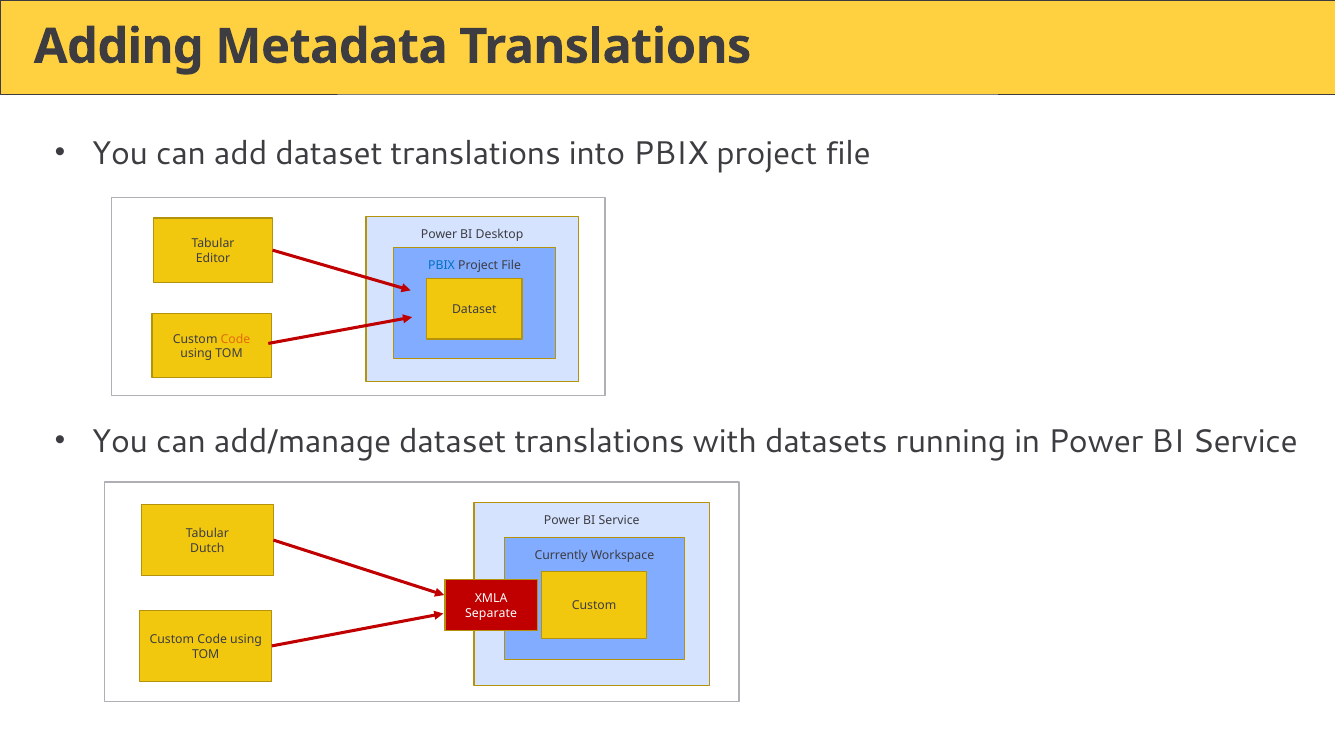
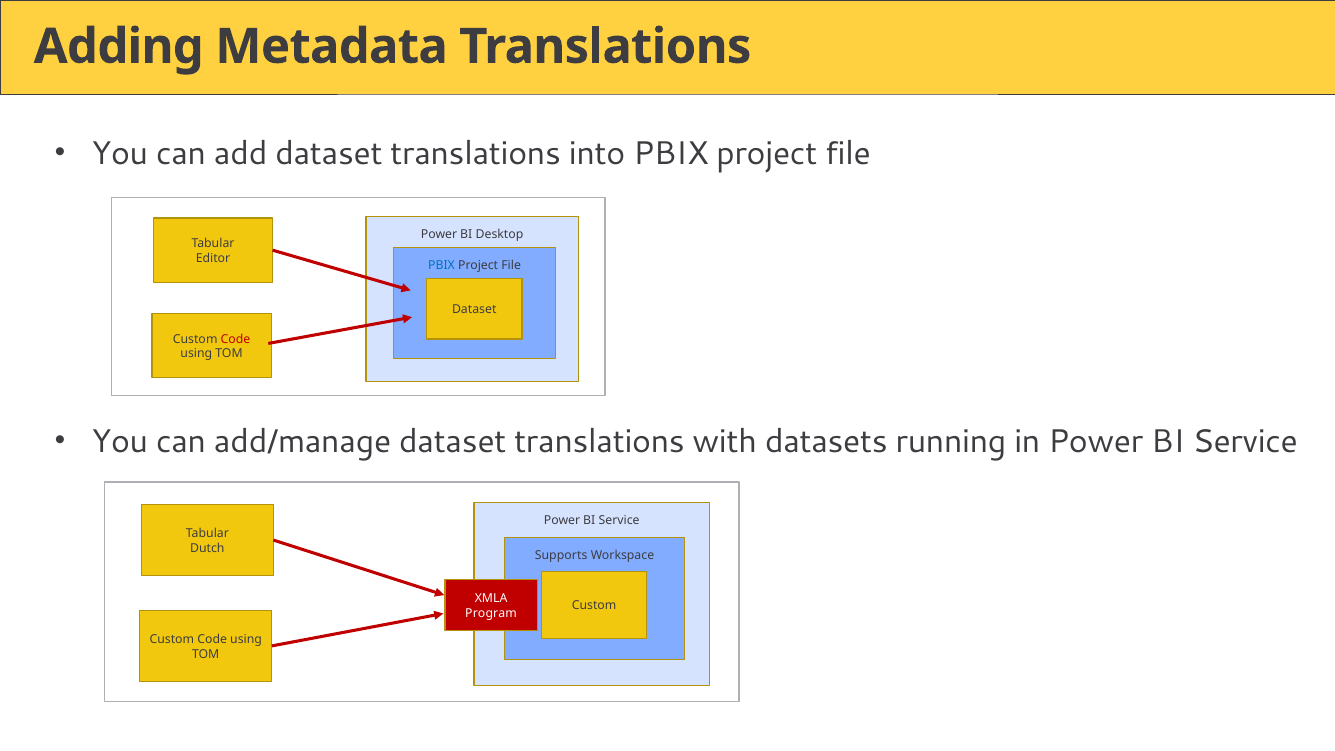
Code at (235, 339) colour: orange -> red
Currently: Currently -> Supports
Separate: Separate -> Program
